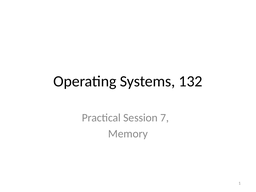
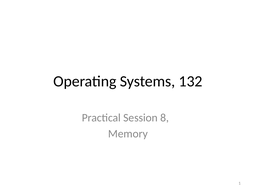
7: 7 -> 8
